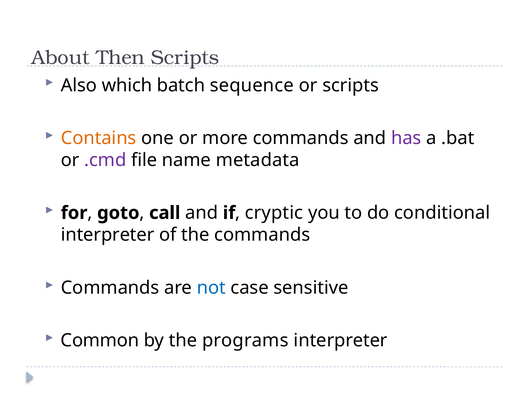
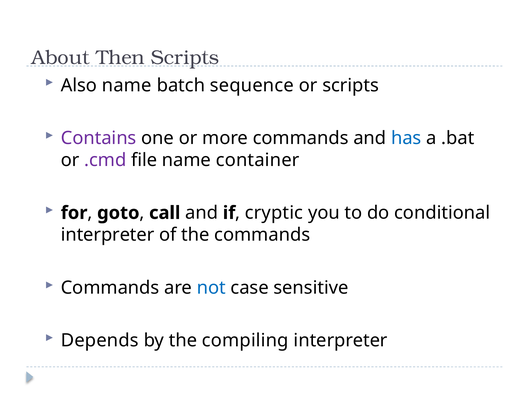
Also which: which -> name
Contains colour: orange -> purple
has colour: purple -> blue
metadata: metadata -> container
Common: Common -> Depends
programs: programs -> compiling
